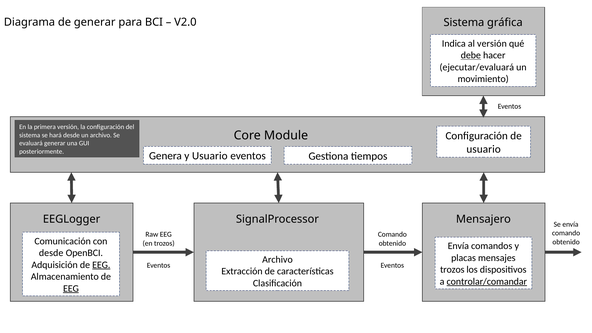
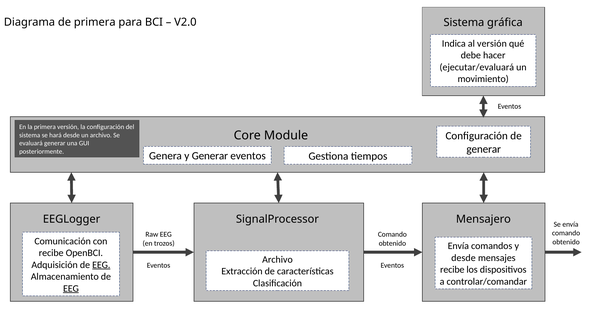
de generar: generar -> primera
debe underline: present -> none
usuario at (484, 149): usuario -> generar
y Usuario: Usuario -> Generar
desde at (51, 253): desde -> recibe
placas at (464, 258): placas -> desde
trozos at (452, 270): trozos -> recibe
controlar/comandar underline: present -> none
